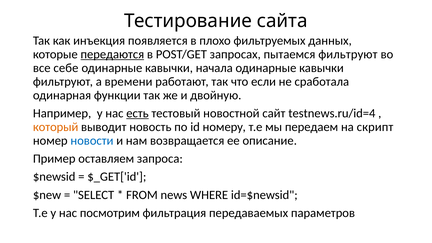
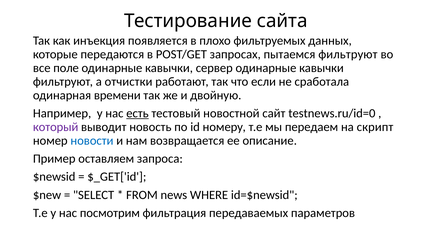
передаются underline: present -> none
себе: себе -> поле
начала: начала -> сервер
времени: времени -> отчистки
функции: функции -> времени
testnews.ru/id=4: testnews.ru/id=4 -> testnews.ru/id=0
который colour: orange -> purple
